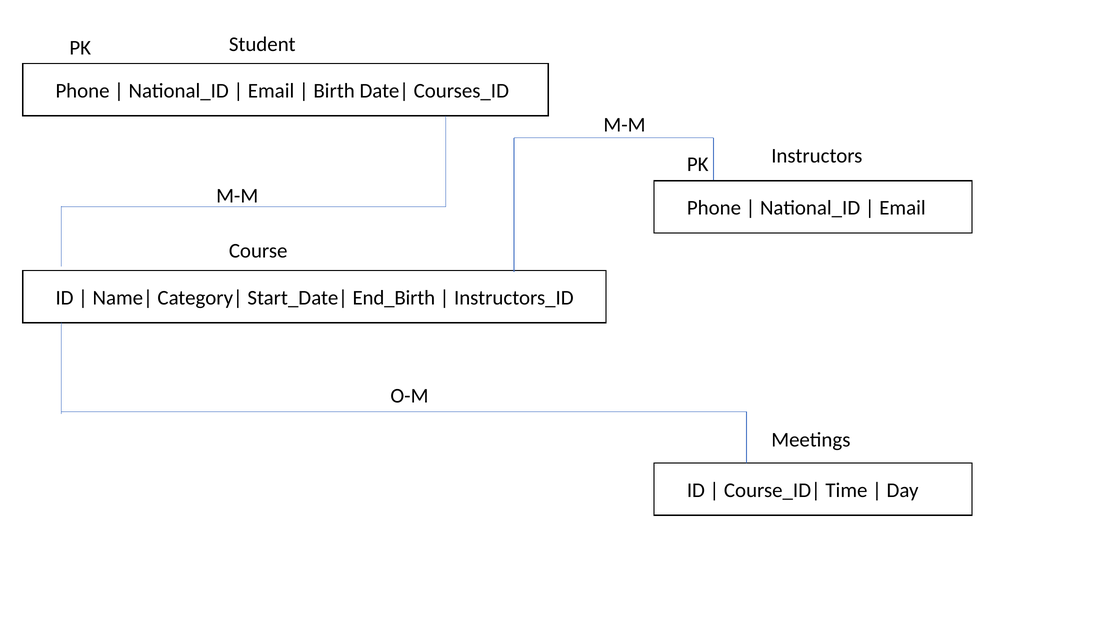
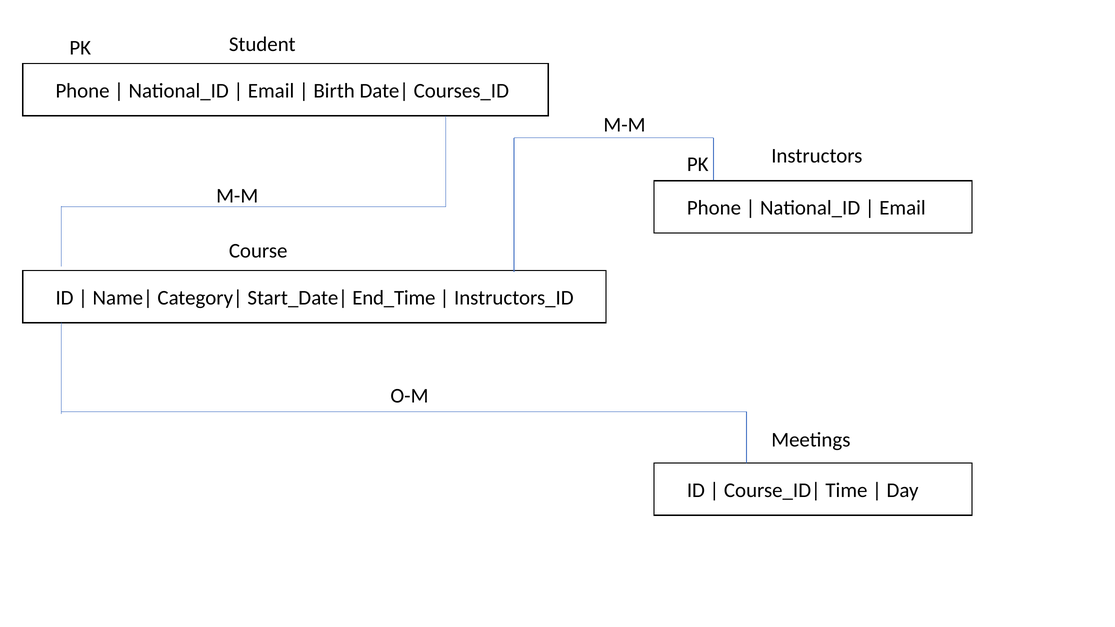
End_Birth: End_Birth -> End_Time
